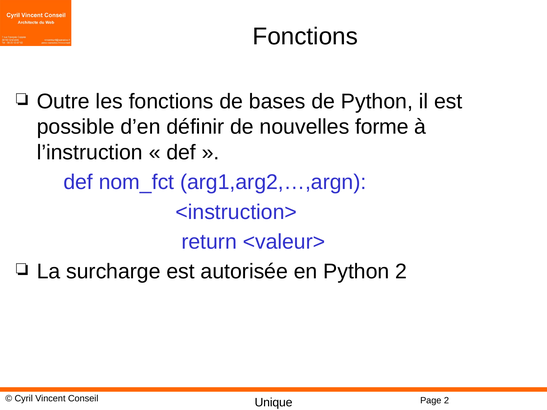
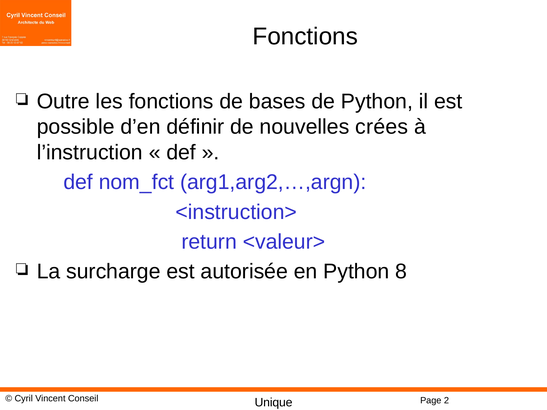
forme: forme -> crées
Python 2: 2 -> 8
